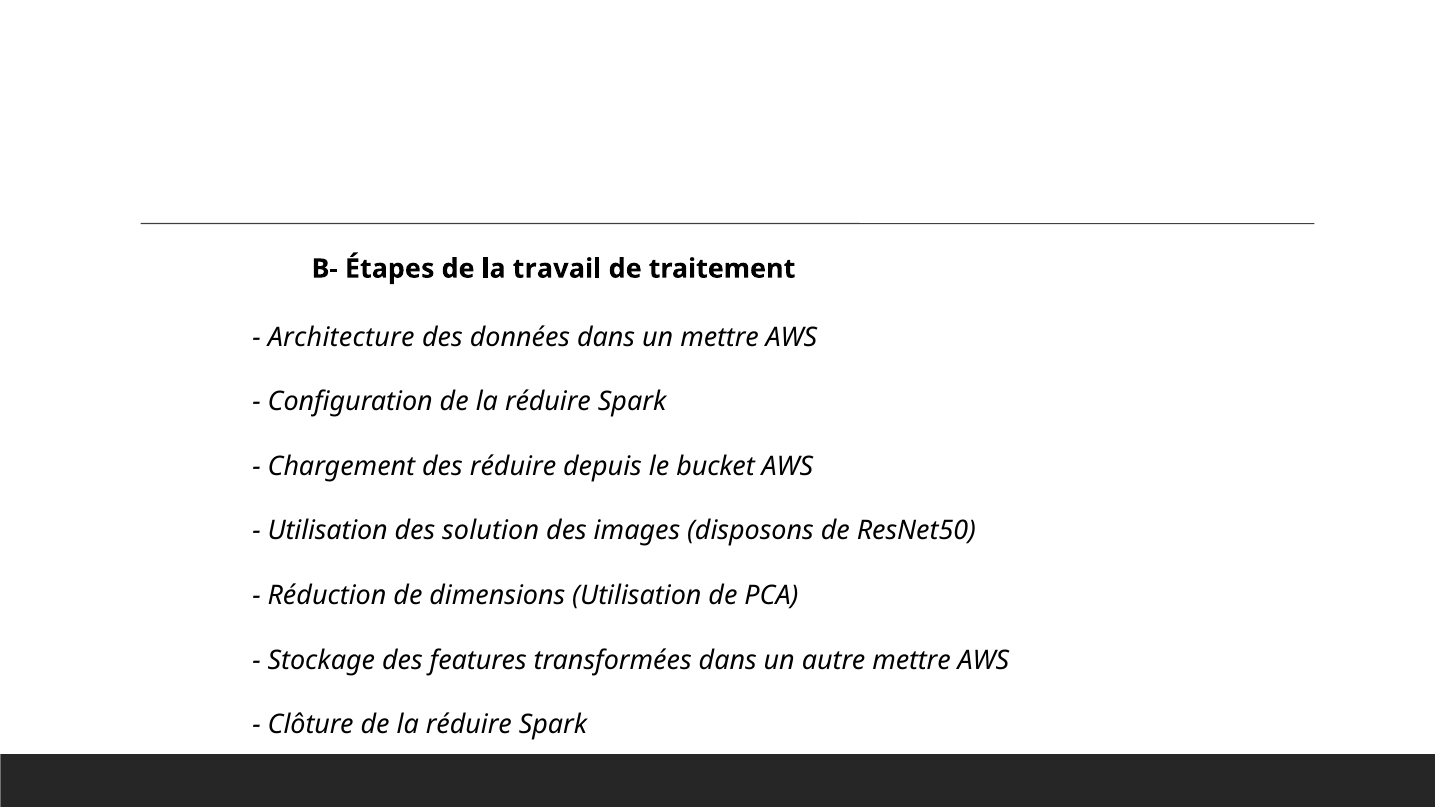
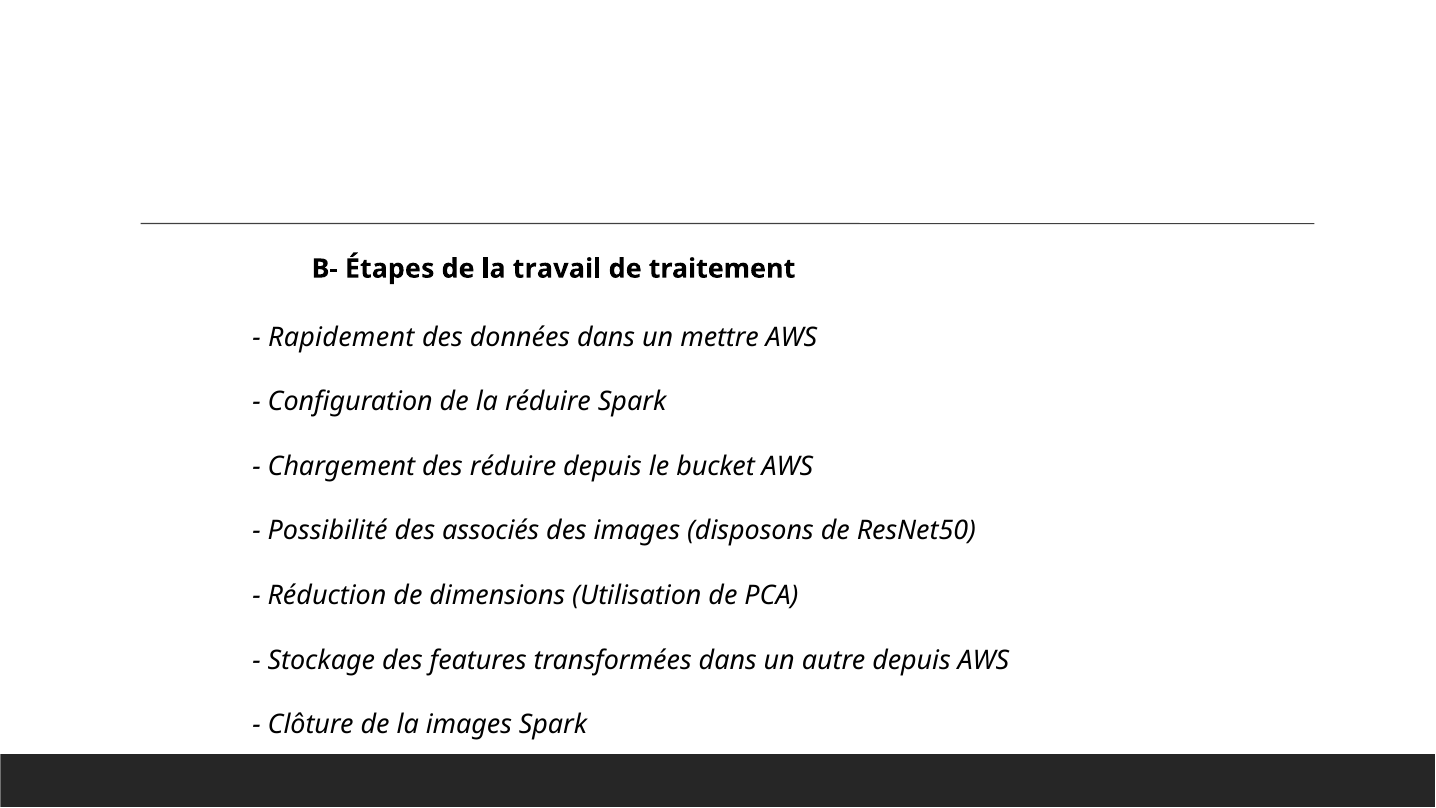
Architecture: Architecture -> Rapidement
Utilisation at (328, 531): Utilisation -> Possibilité
solution: solution -> associés
autre mettre: mettre -> depuis
Clôture de la réduire: réduire -> images
